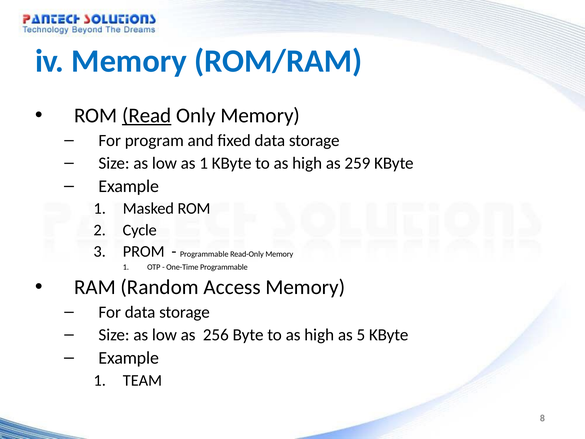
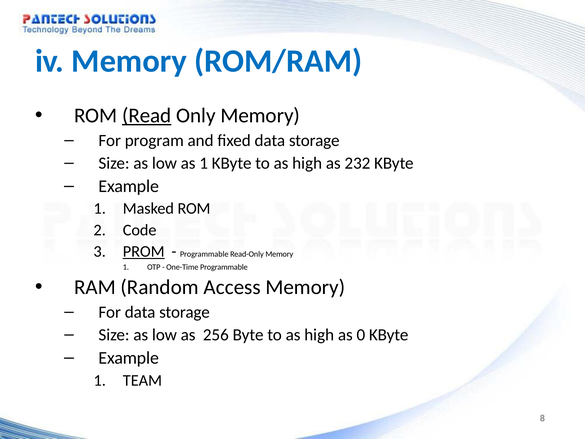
259: 259 -> 232
Cycle: Cycle -> Code
PROM underline: none -> present
5: 5 -> 0
